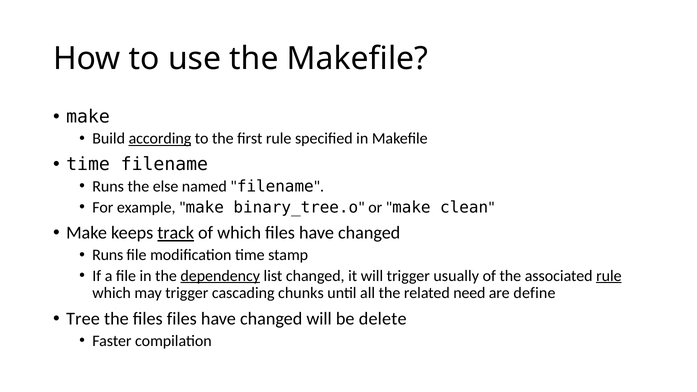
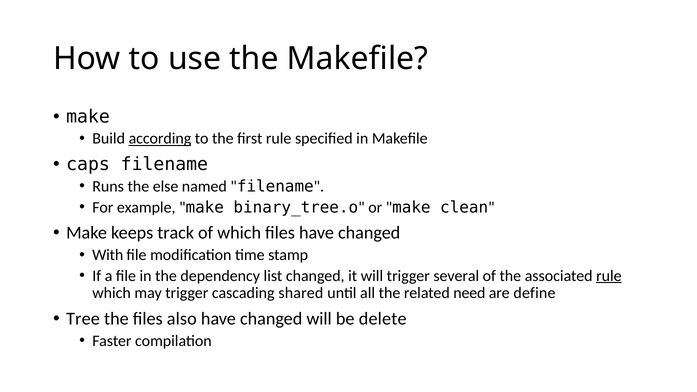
time at (88, 164): time -> caps
track underline: present -> none
Runs at (108, 255): Runs -> With
dependency underline: present -> none
usually: usually -> several
chunks: chunks -> shared
files files: files -> also
